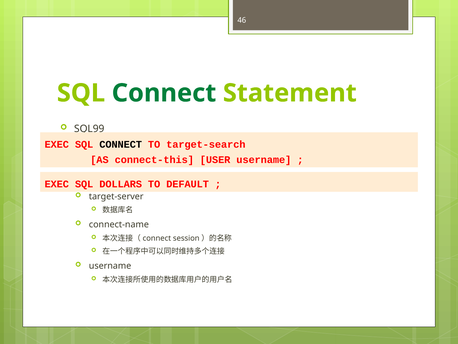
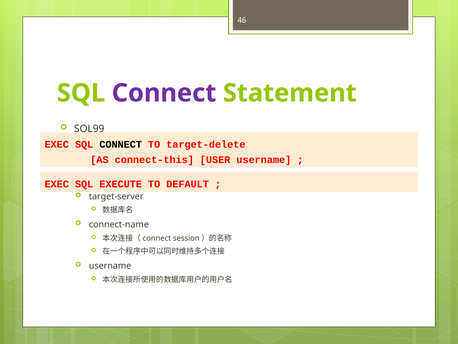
Connect at (164, 93) colour: green -> purple
target-search: target-search -> target-delete
DOLLARS: DOLLARS -> EXECUTE
